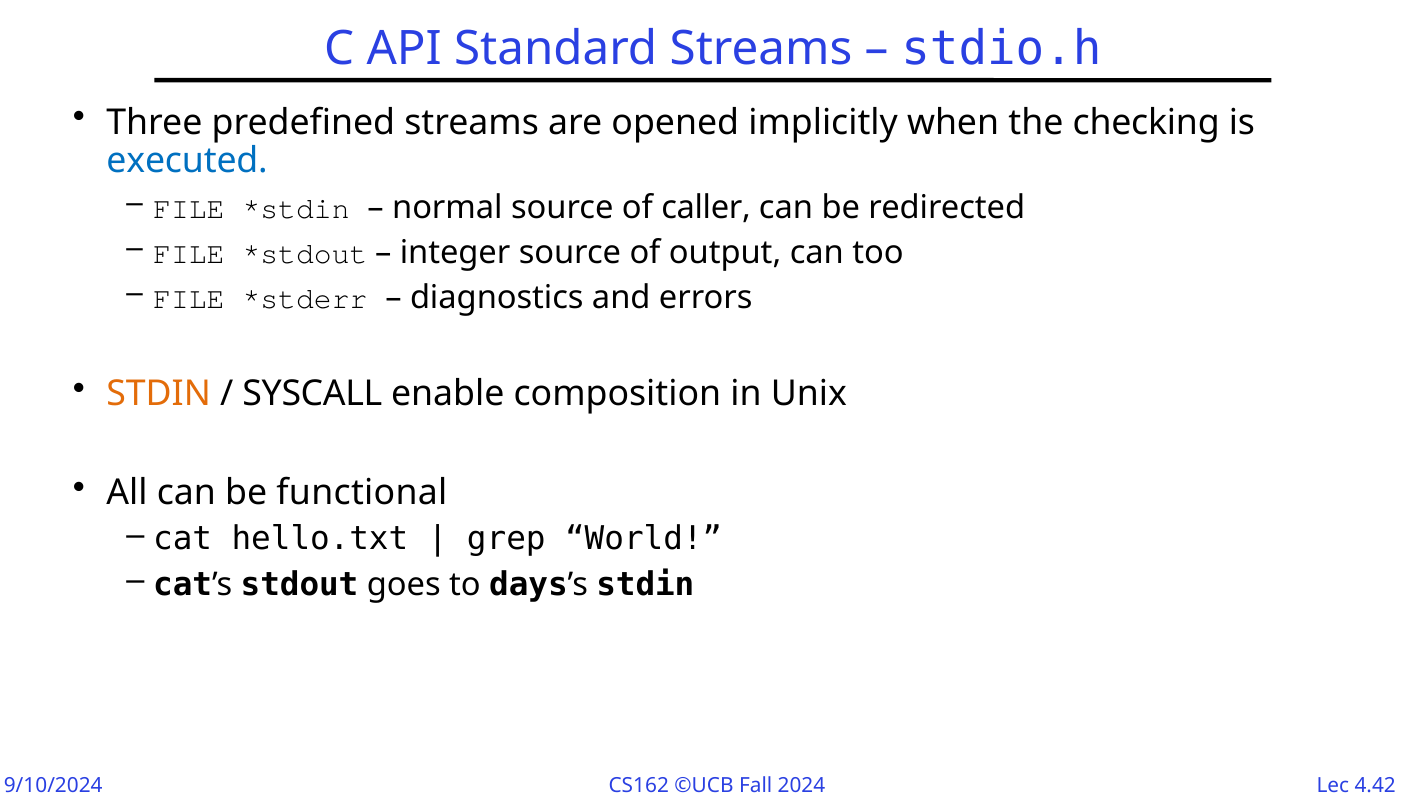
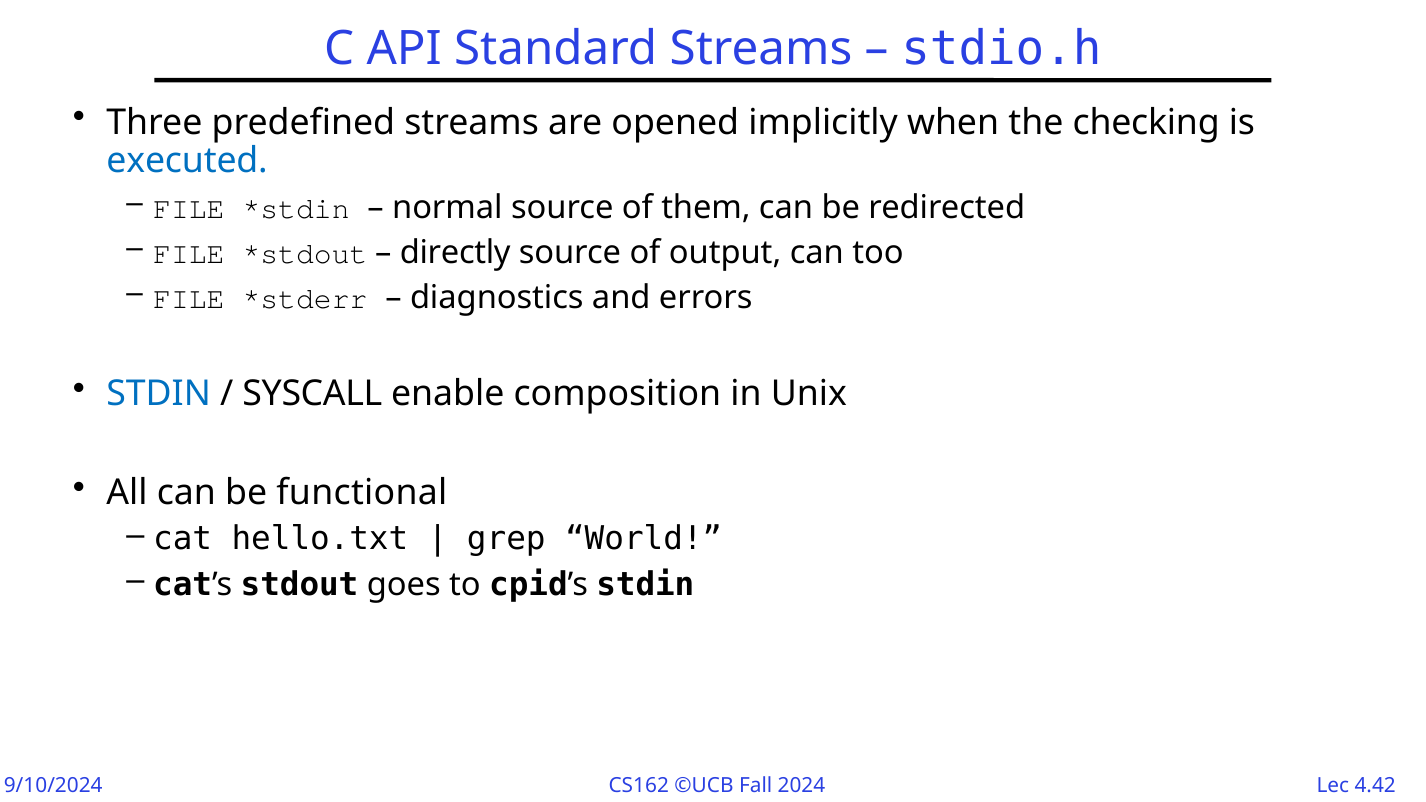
caller: caller -> them
integer: integer -> directly
STDIN at (159, 394) colour: orange -> blue
days: days -> cpid
